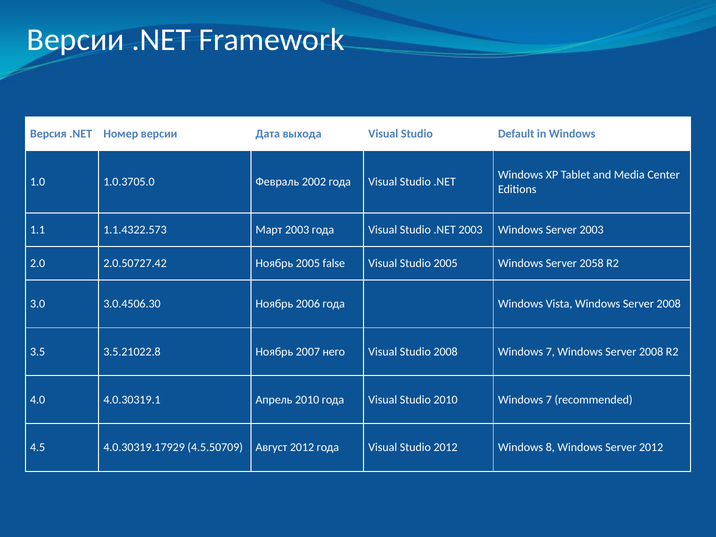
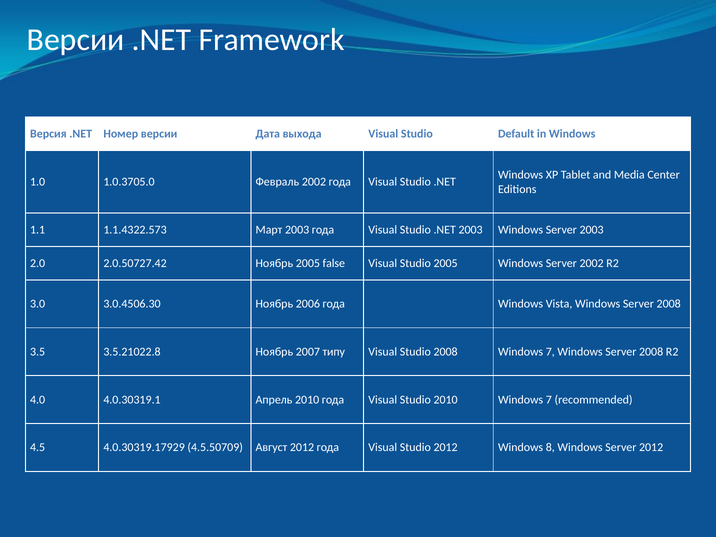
Server 2058: 2058 -> 2002
него: него -> типу
